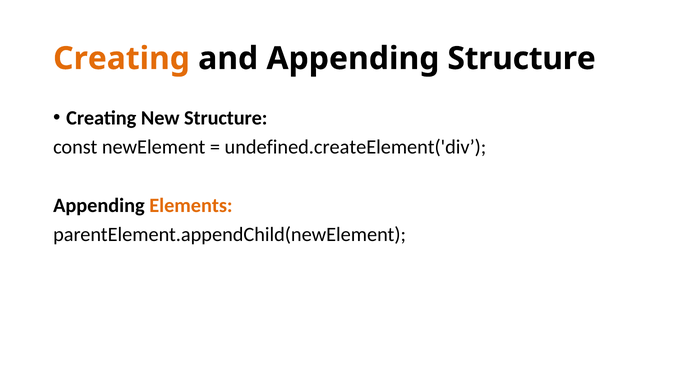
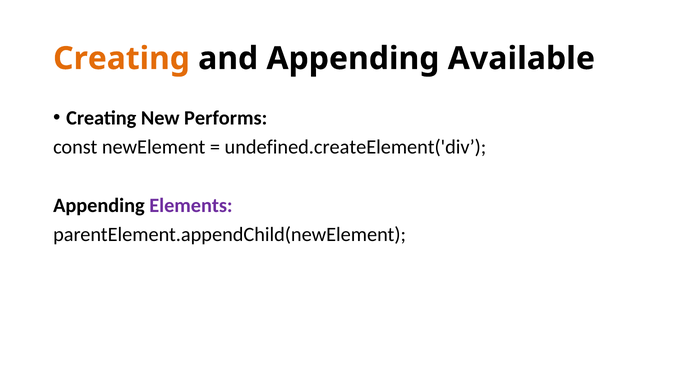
Appending Structure: Structure -> Available
New Structure: Structure -> Performs
Elements colour: orange -> purple
